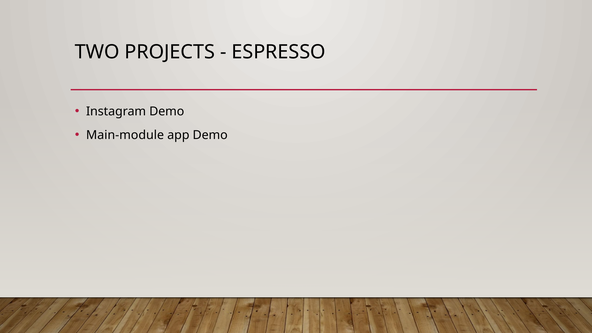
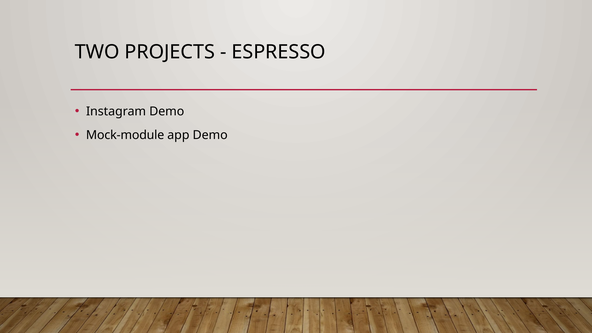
Main-module: Main-module -> Mock-module
